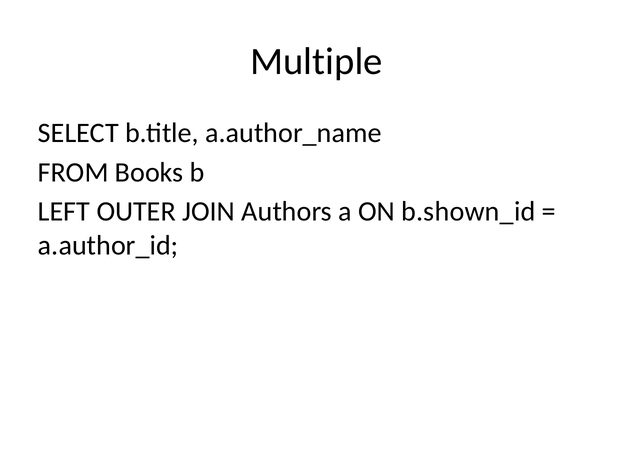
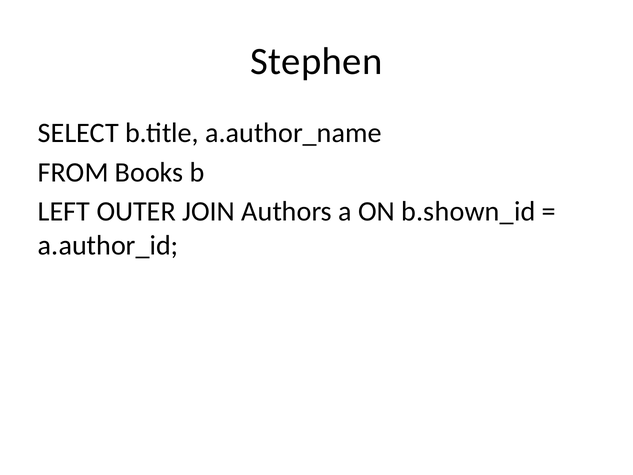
Multiple: Multiple -> Stephen
